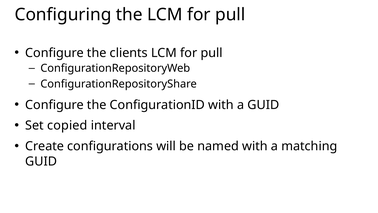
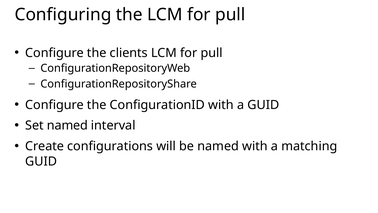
Set copied: copied -> named
